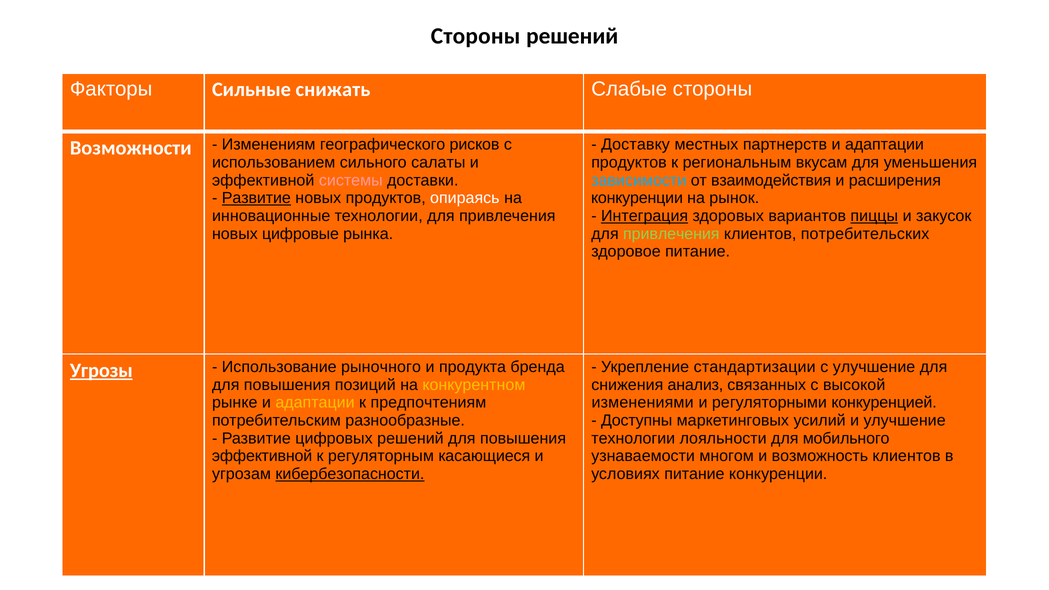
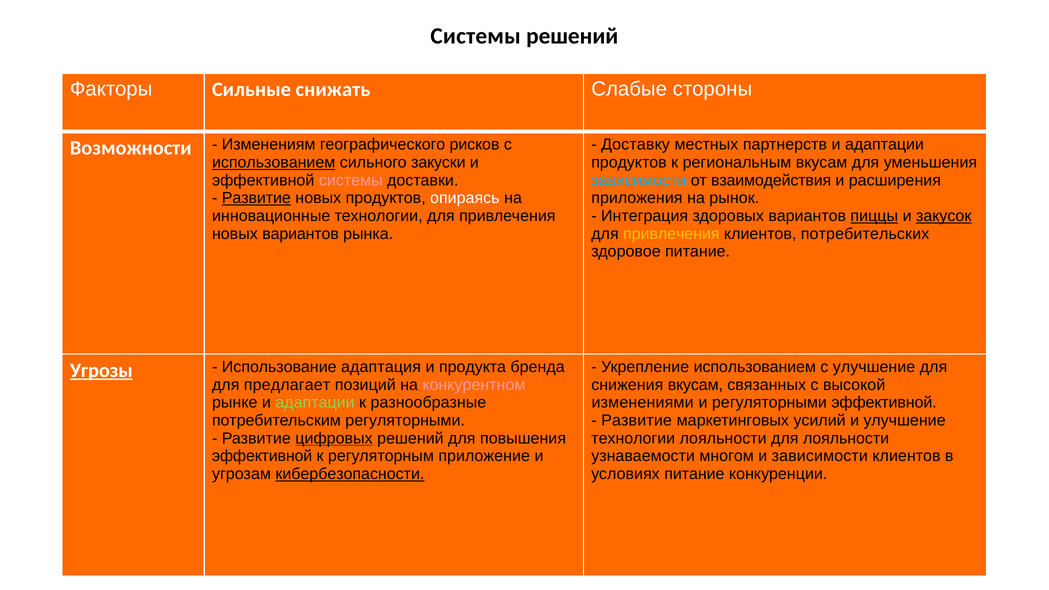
Стороны at (476, 36): Стороны -> Системы
использованием at (274, 163) underline: none -> present
салаты: салаты -> закуски
конкуренции at (637, 198): конкуренции -> приложения
Интеграция underline: present -> none
закусок underline: none -> present
новых цифровые: цифровые -> вариантов
привлечения at (671, 234) colour: light green -> yellow
Укрепление стандартизации: стандартизации -> использованием
рыночного: рыночного -> адаптация
повышения at (287, 385): повышения -> предлагает
конкурентном colour: yellow -> pink
снижения анализ: анализ -> вкусам
адаптации at (315, 403) colour: yellow -> light green
предпочтениям: предпочтениям -> разнообразные
регуляторными конкуренцией: конкуренцией -> эффективной
потребительским разнообразные: разнообразные -> регуляторными
Доступны at (637, 421): Доступны -> Развитие
цифровых underline: none -> present
для мобильного: мобильного -> лояльности
касающиеся: касающиеся -> приложение
и возможность: возможность -> зависимости
